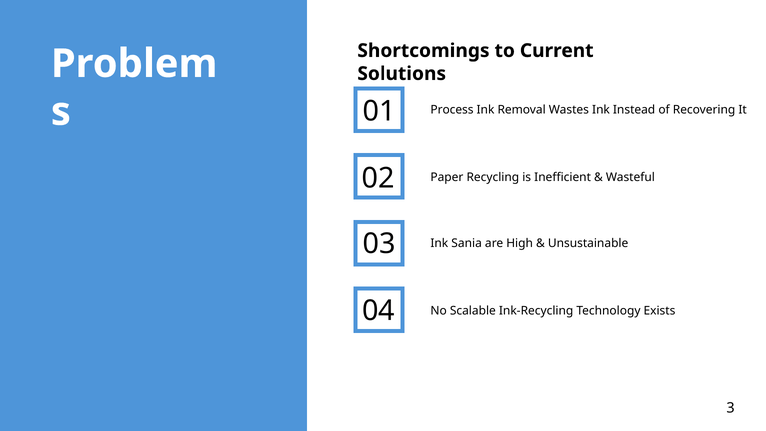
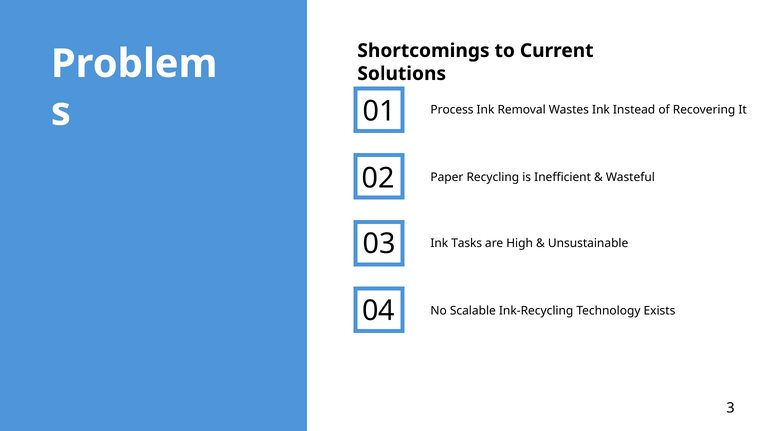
Sania: Sania -> Tasks
